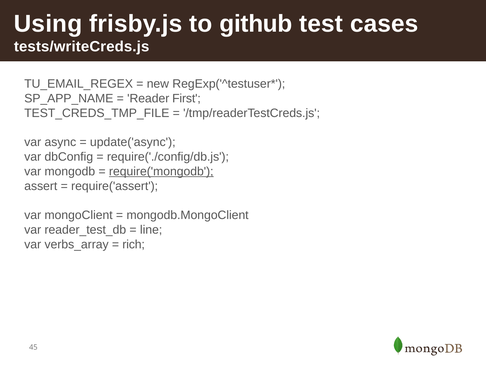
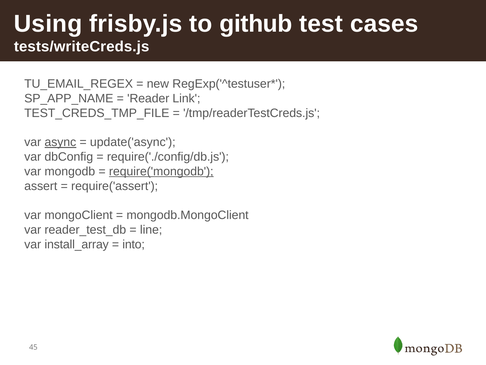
First: First -> Link
async underline: none -> present
verbs_array: verbs_array -> install_array
rich: rich -> into
